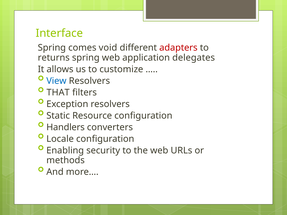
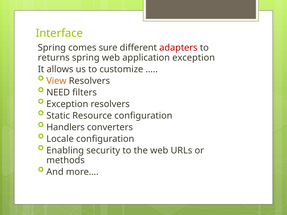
void: void -> sure
application delegates: delegates -> exception
View colour: blue -> orange
THAT: THAT -> NEED
